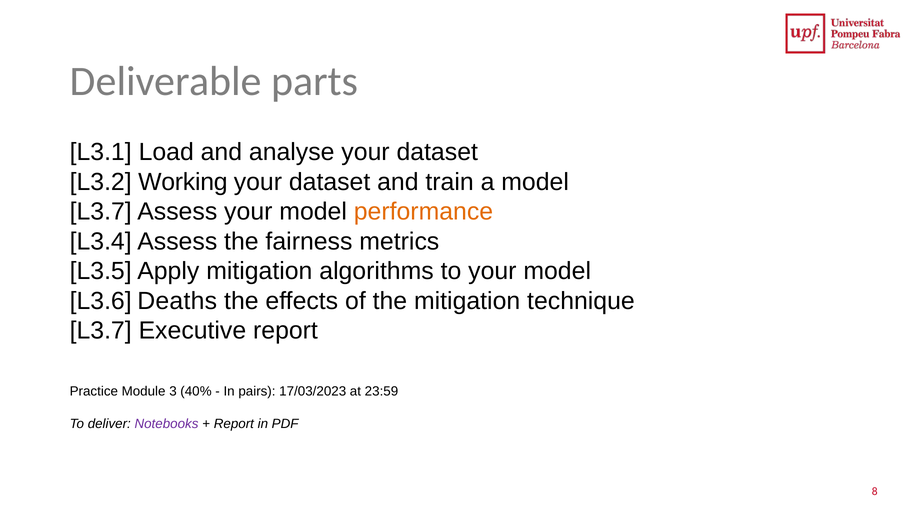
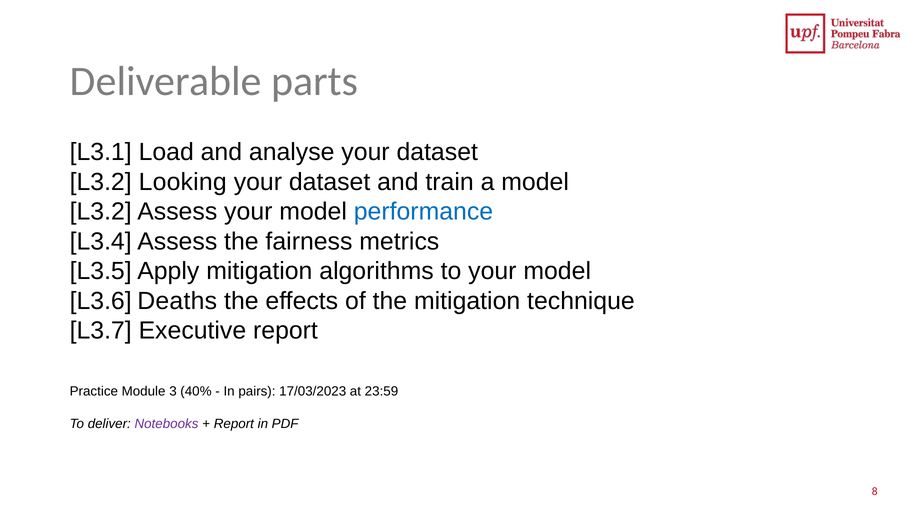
Working: Working -> Looking
L3.7 at (101, 212): L3.7 -> L3.2
performance colour: orange -> blue
